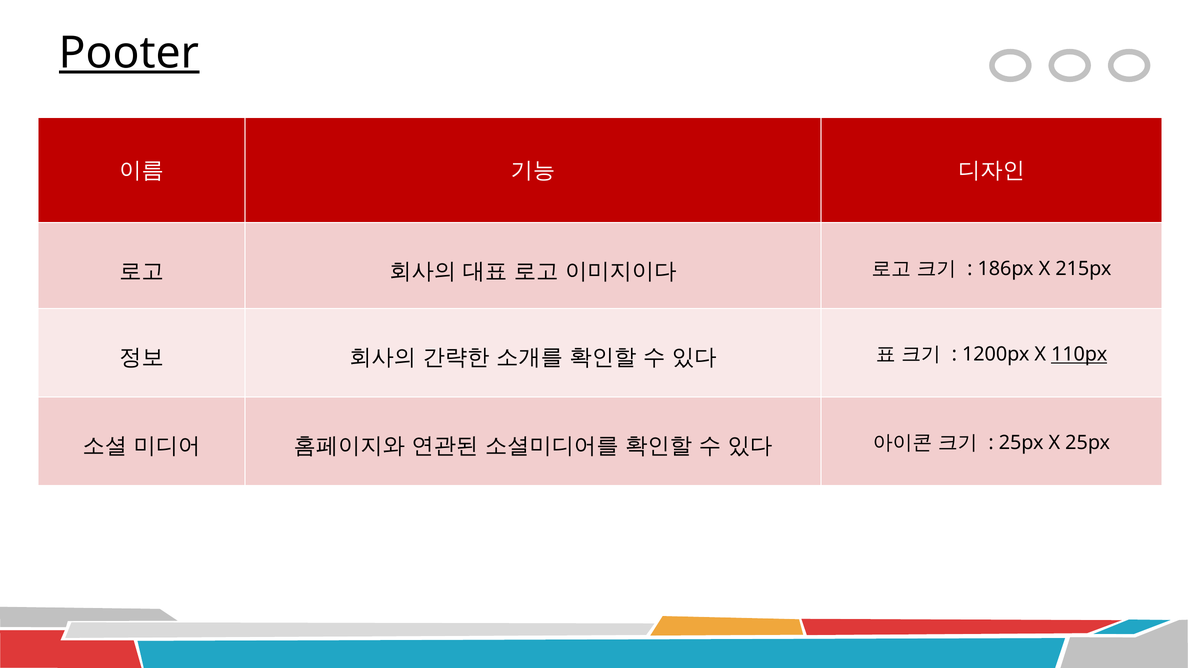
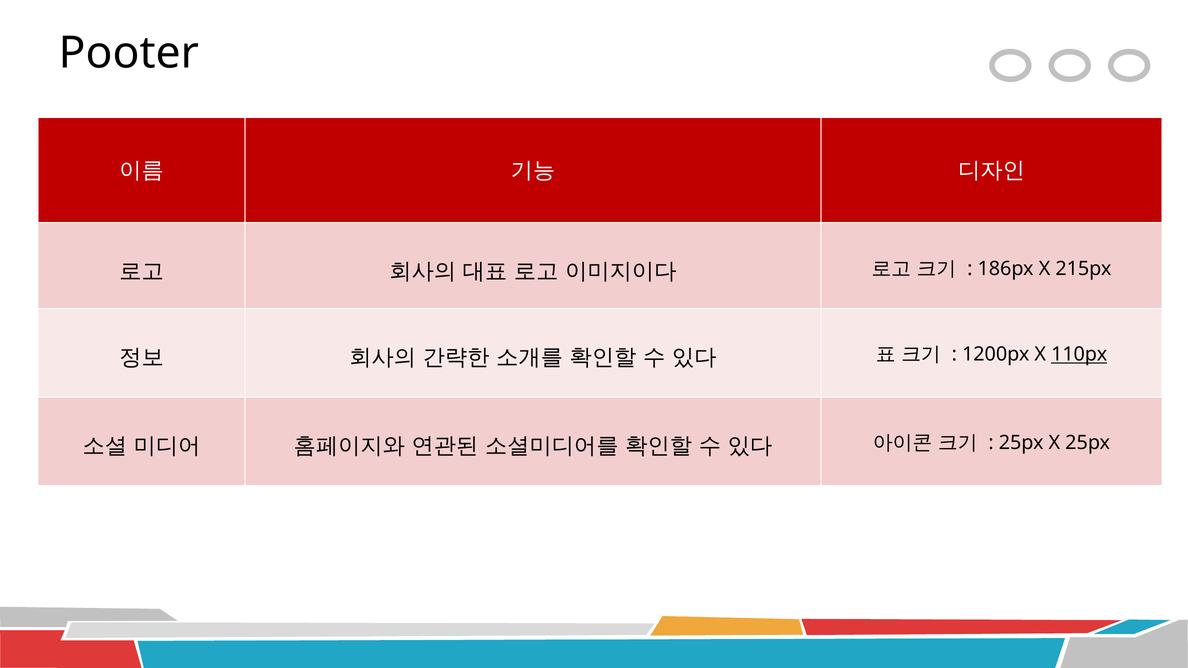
Pooter underline: present -> none
